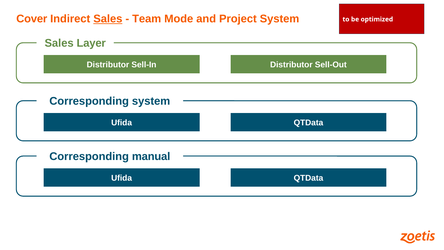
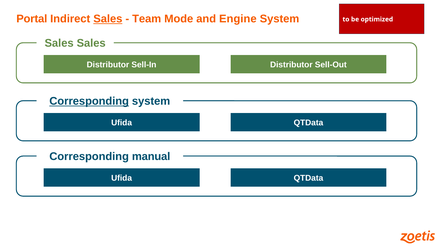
Cover: Cover -> Portal
Project: Project -> Engine
Sales Layer: Layer -> Sales
Corresponding at (89, 101) underline: none -> present
